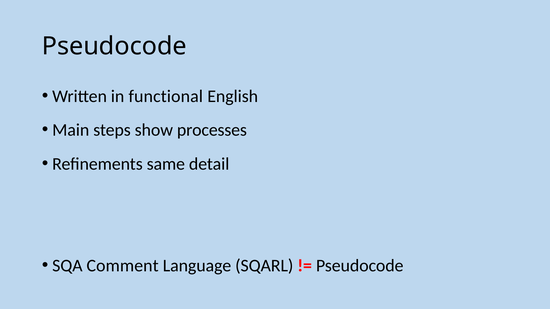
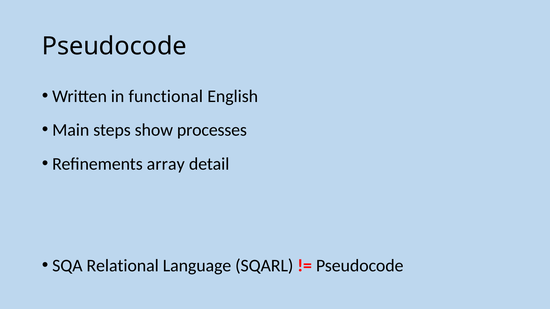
same: same -> array
Comment: Comment -> Relational
